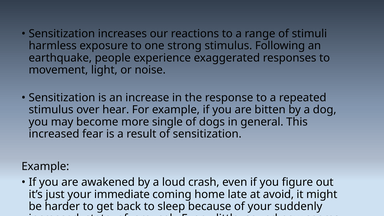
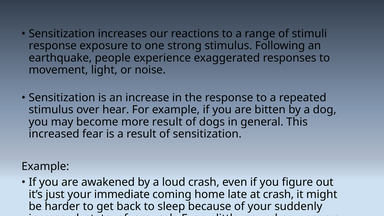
harmless at (53, 46): harmless -> response
more single: single -> result
at avoid: avoid -> crash
